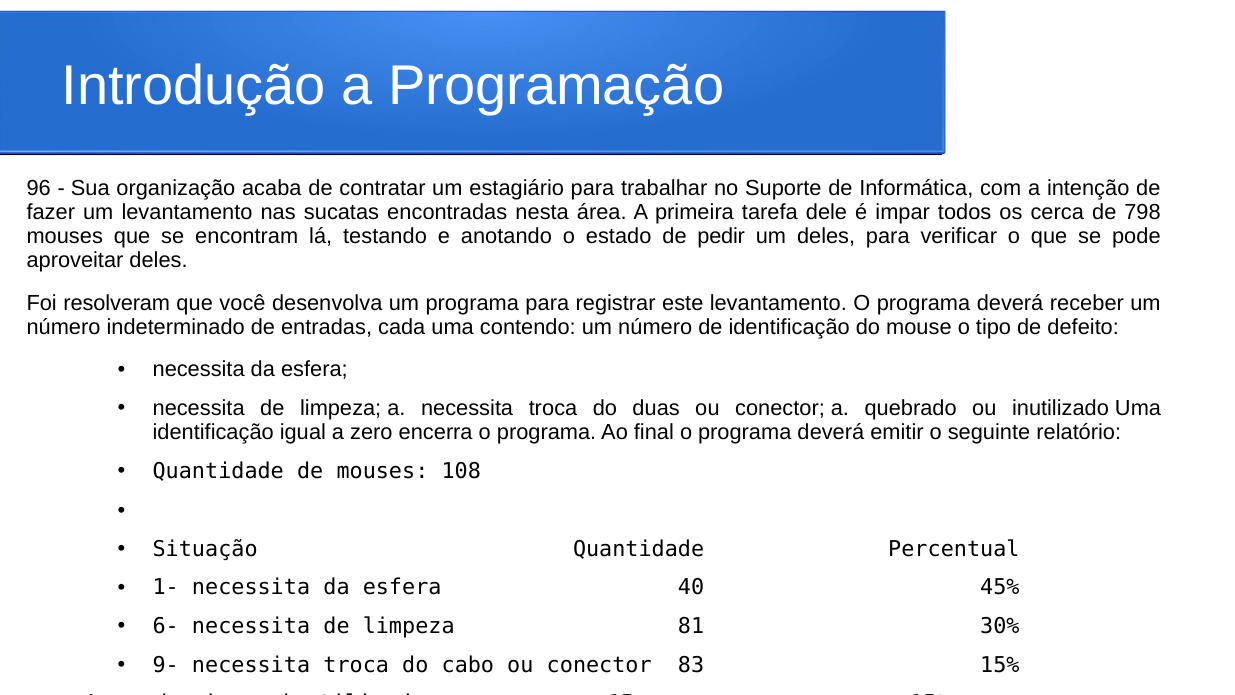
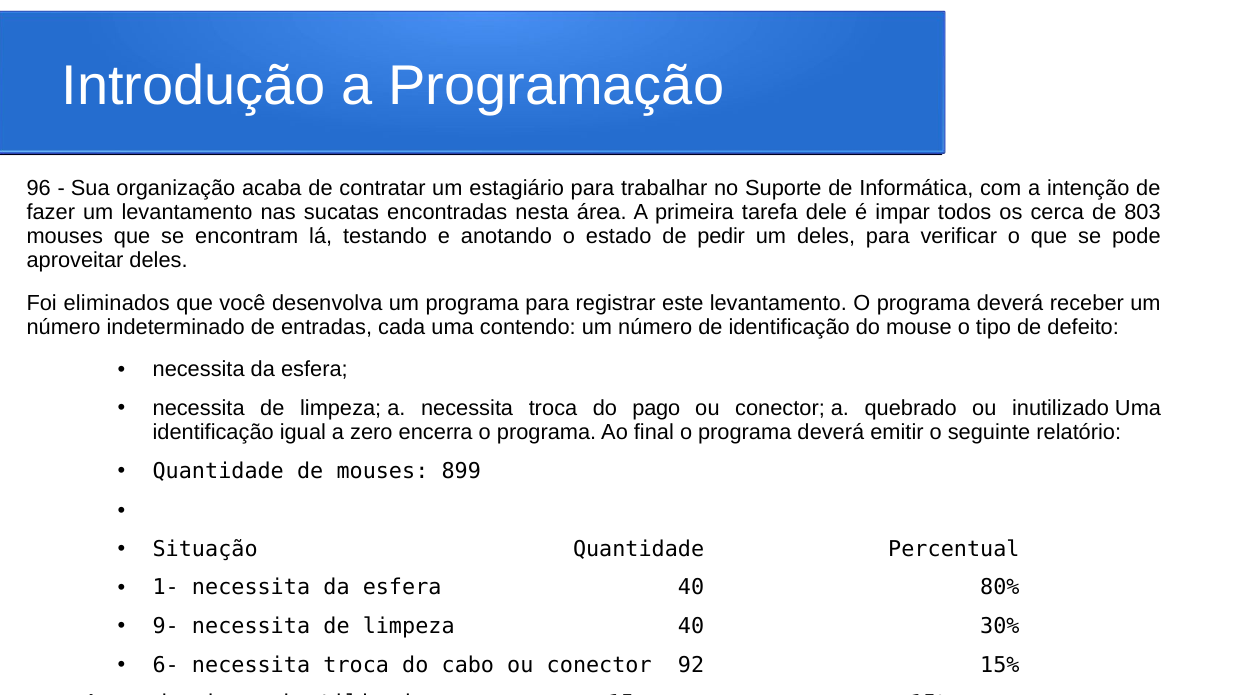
798: 798 -> 803
resolveram: resolveram -> eliminados
duas: duas -> pago
108: 108 -> 899
45%: 45% -> 80%
6-: 6- -> 9-
limpeza 81: 81 -> 40
9-: 9- -> 6-
83: 83 -> 92
